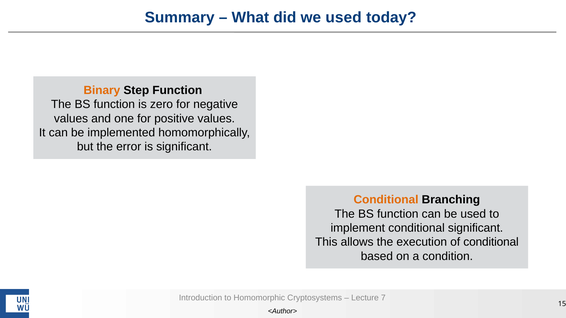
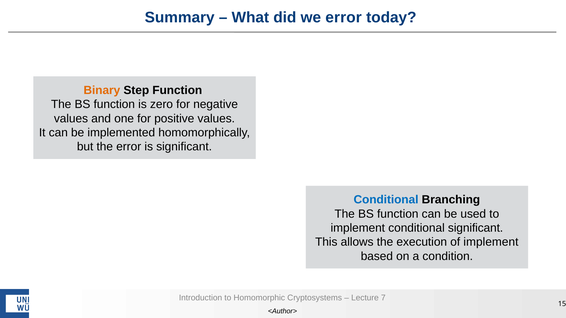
we used: used -> error
Conditional at (386, 200) colour: orange -> blue
of conditional: conditional -> implement
